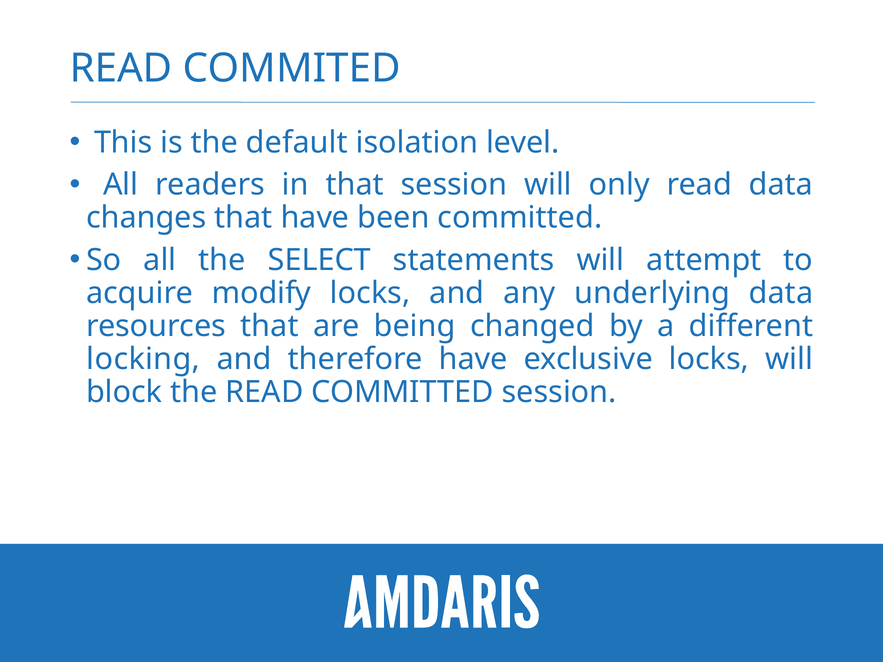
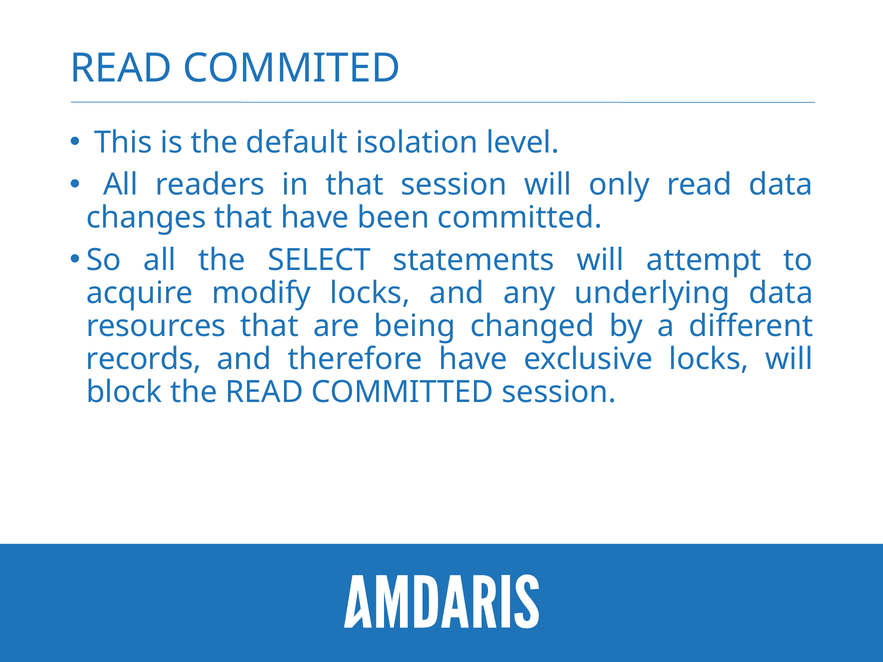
locking: locking -> records
